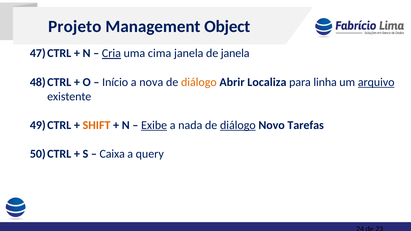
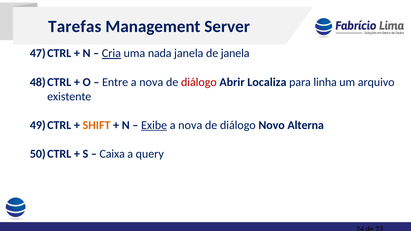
Projeto: Projeto -> Tarefas
Object: Object -> Server
cima: cima -> nada
Início: Início -> Entre
diálogo at (199, 82) colour: orange -> red
arquivo underline: present -> none
nada at (190, 125): nada -> nova
diálogo at (238, 125) underline: present -> none
Tarefas: Tarefas -> Alterna
